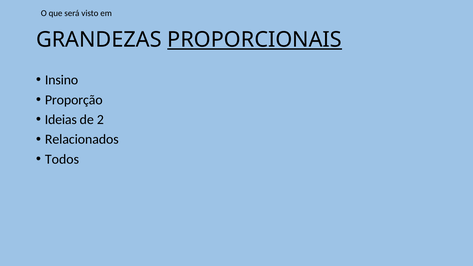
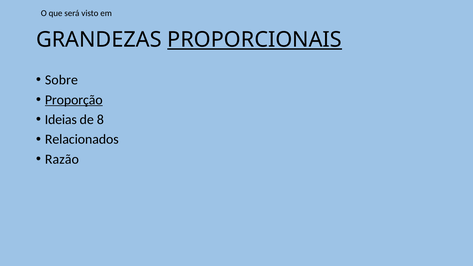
Insino: Insino -> Sobre
Proporção underline: none -> present
2: 2 -> 8
Todos: Todos -> Razão
